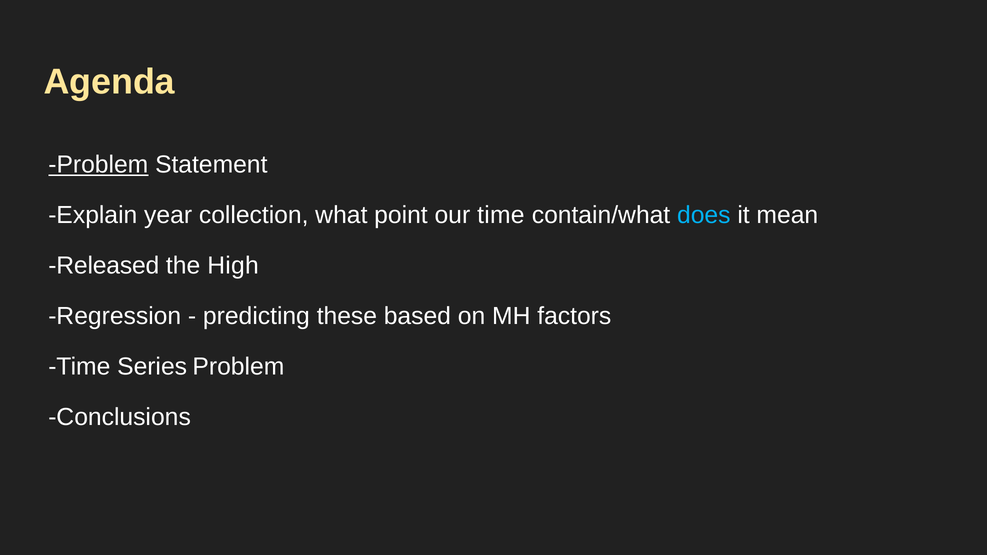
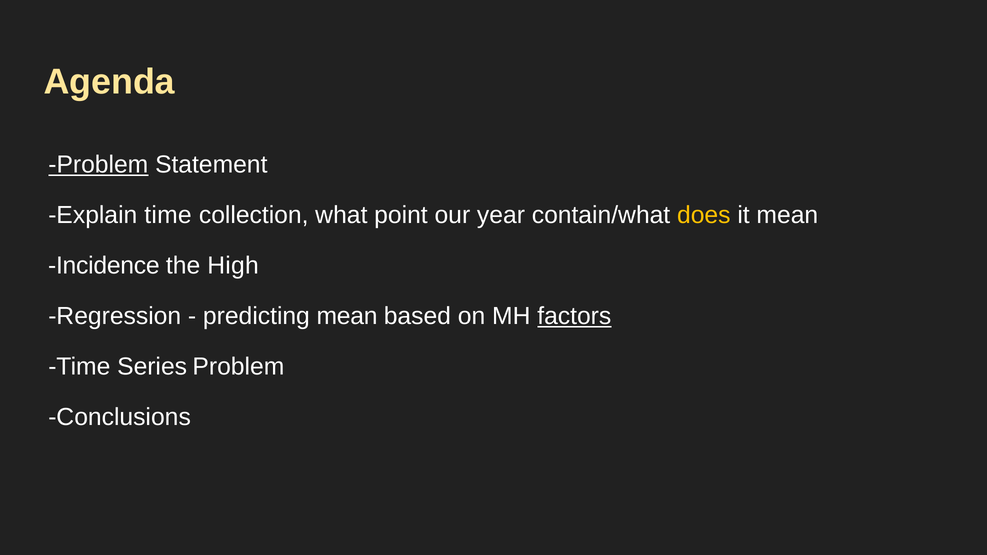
Explain year: year -> time
our time: time -> year
does colour: light blue -> yellow
Released: Released -> Incidence
predicting these: these -> mean
factors underline: none -> present
